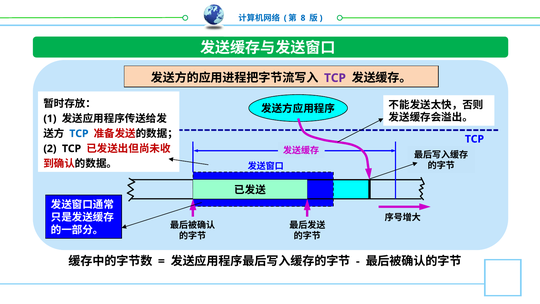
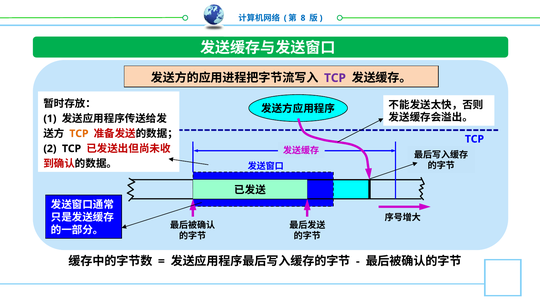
TCP at (79, 133) colour: blue -> orange
